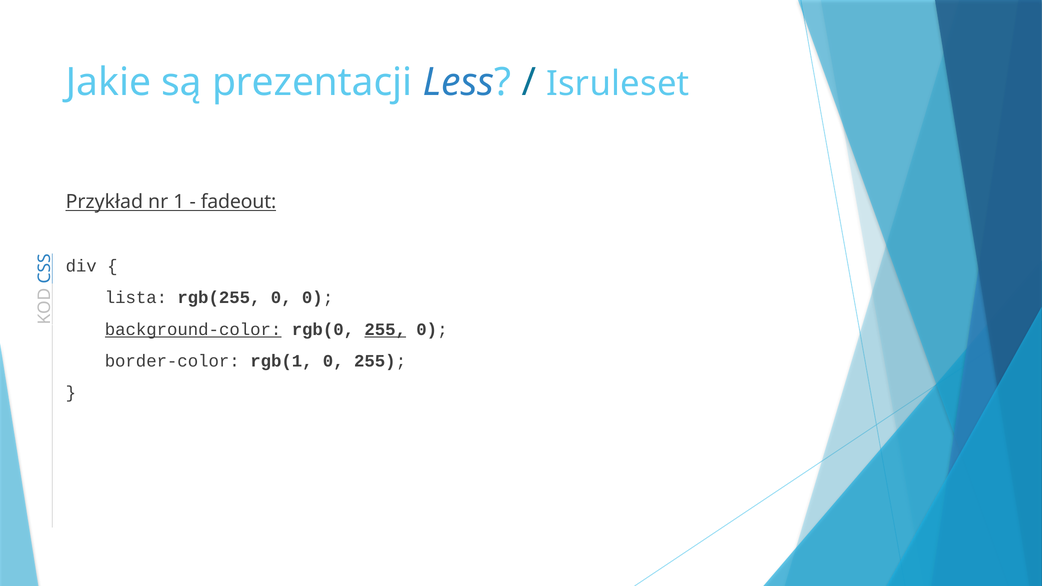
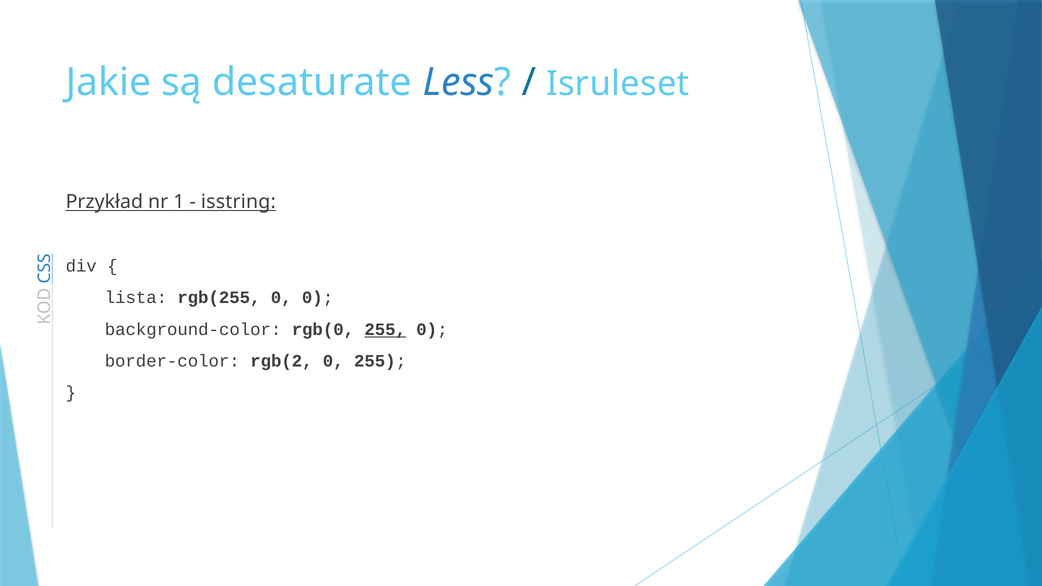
prezentacji: prezentacji -> desaturate
fadeout: fadeout -> isstring
background-color underline: present -> none
rgb(1: rgb(1 -> rgb(2
